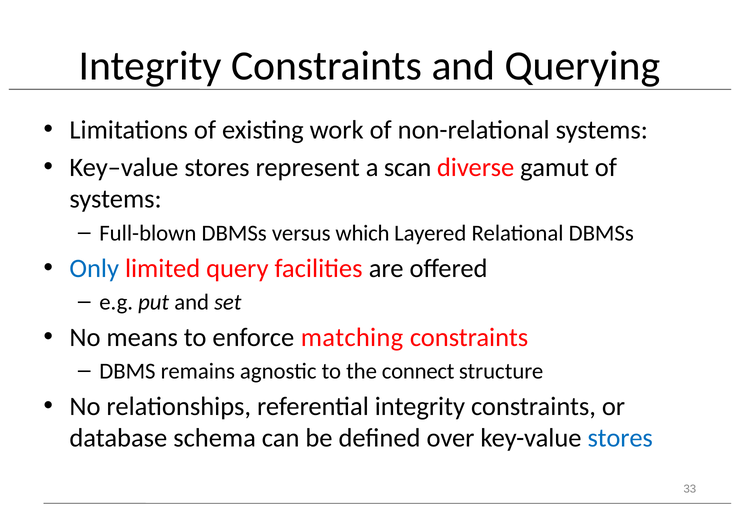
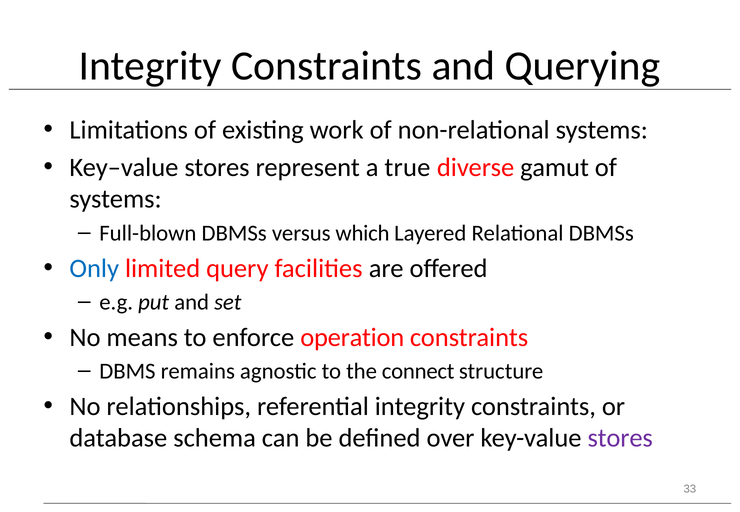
scan: scan -> true
matching: matching -> operation
stores at (620, 438) colour: blue -> purple
